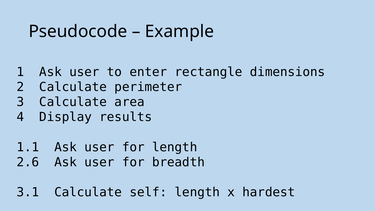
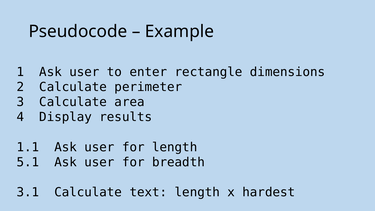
2.6: 2.6 -> 5.1
self: self -> text
